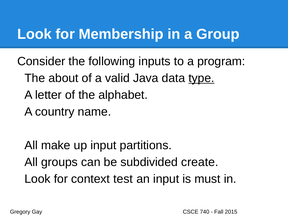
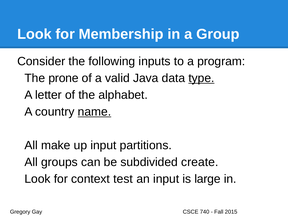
about: about -> prone
name underline: none -> present
must: must -> large
